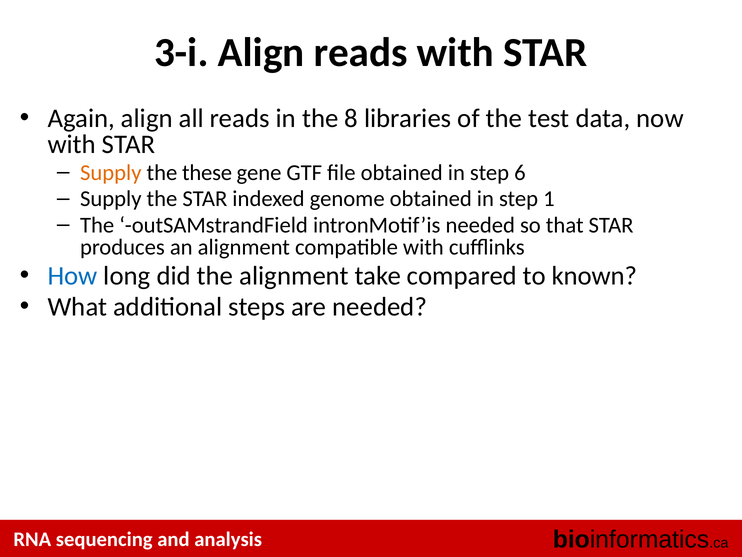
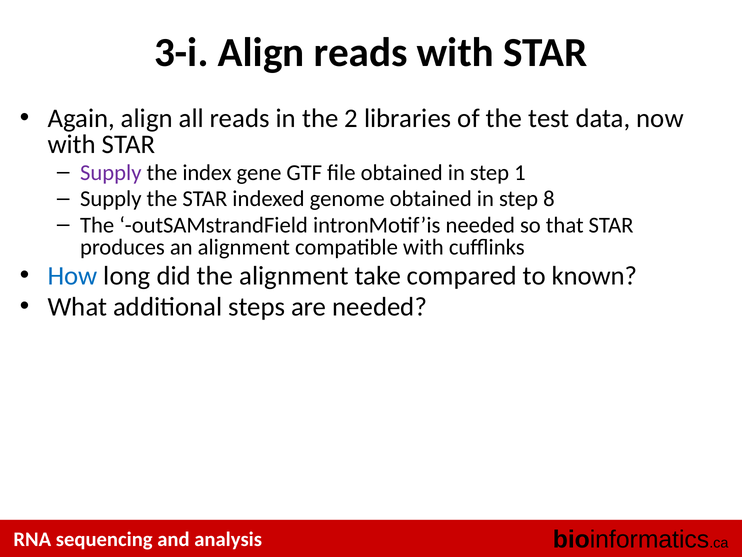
8: 8 -> 2
Supply at (111, 172) colour: orange -> purple
these: these -> index
6: 6 -> 1
1: 1 -> 8
